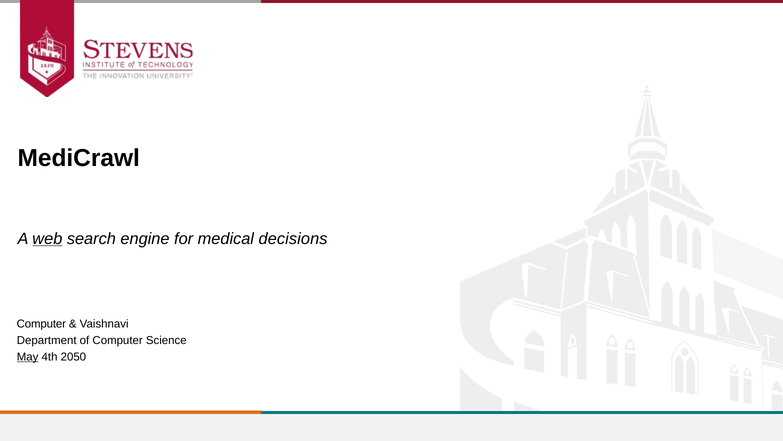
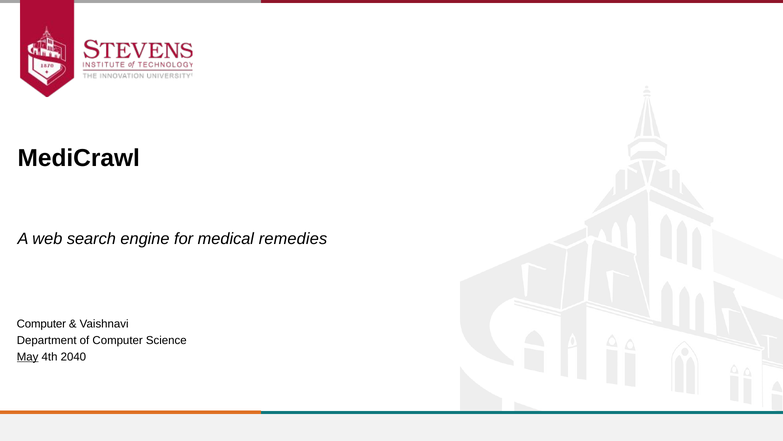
web underline: present -> none
decisions: decisions -> remedies
2050: 2050 -> 2040
